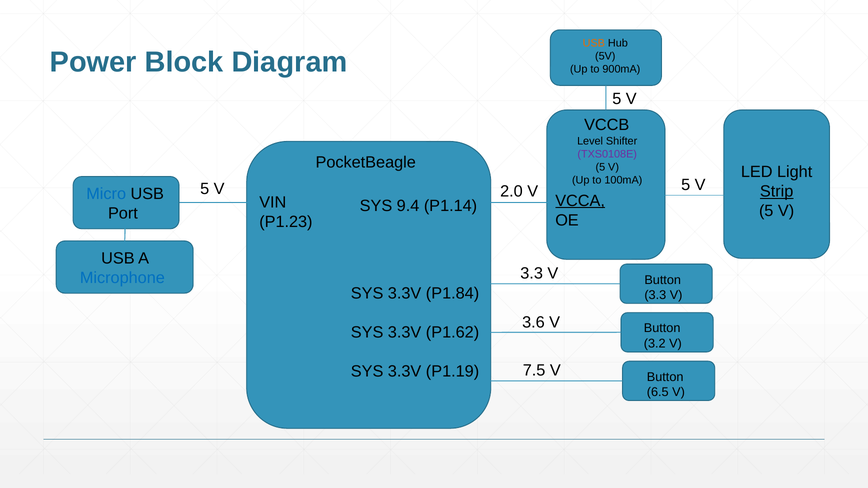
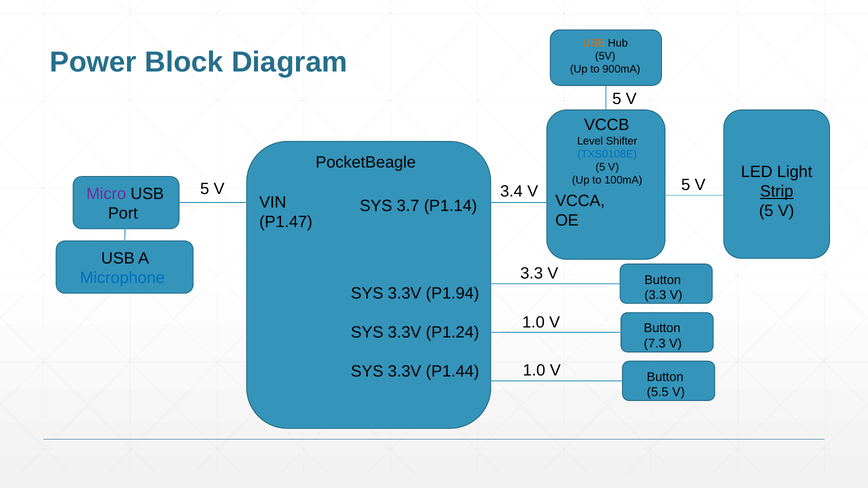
TXS0108E colour: purple -> blue
2.0: 2.0 -> 3.4
Micro colour: blue -> purple
VCCA underline: present -> none
9.4: 9.4 -> 3.7
P1.23: P1.23 -> P1.47
P1.84: P1.84 -> P1.94
3.6 at (533, 323): 3.6 -> 1.0
P1.62: P1.62 -> P1.24
3.2: 3.2 -> 7.3
7.5 at (534, 370): 7.5 -> 1.0
P1.19: P1.19 -> P1.44
6.5: 6.5 -> 5.5
